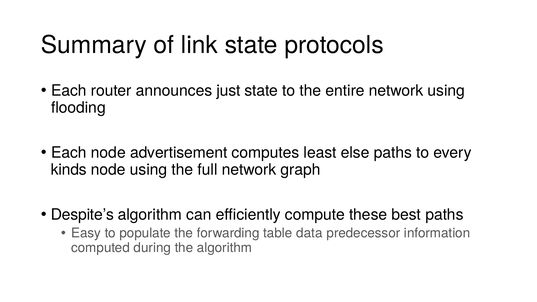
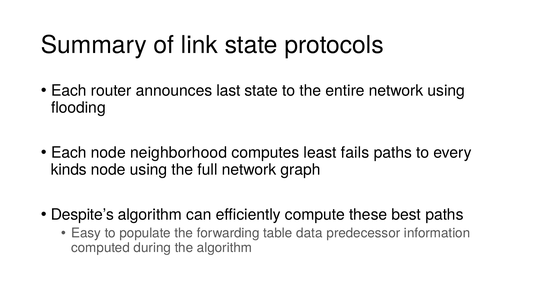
just: just -> last
advertisement: advertisement -> neighborhood
else: else -> fails
